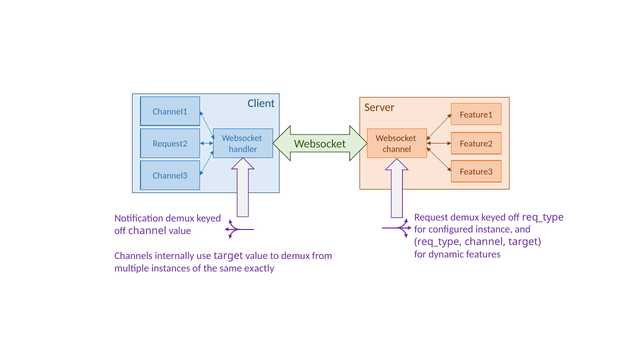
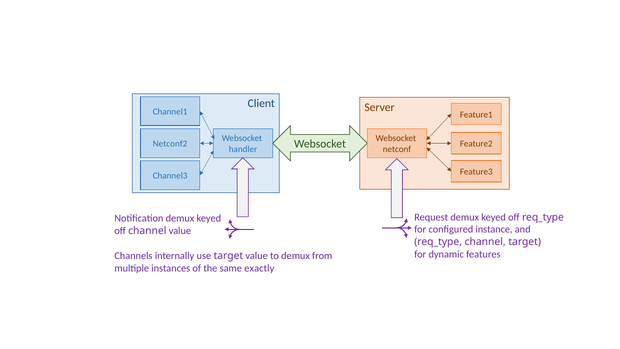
Request2: Request2 -> Netconf2
channel at (397, 149): channel -> netconf
